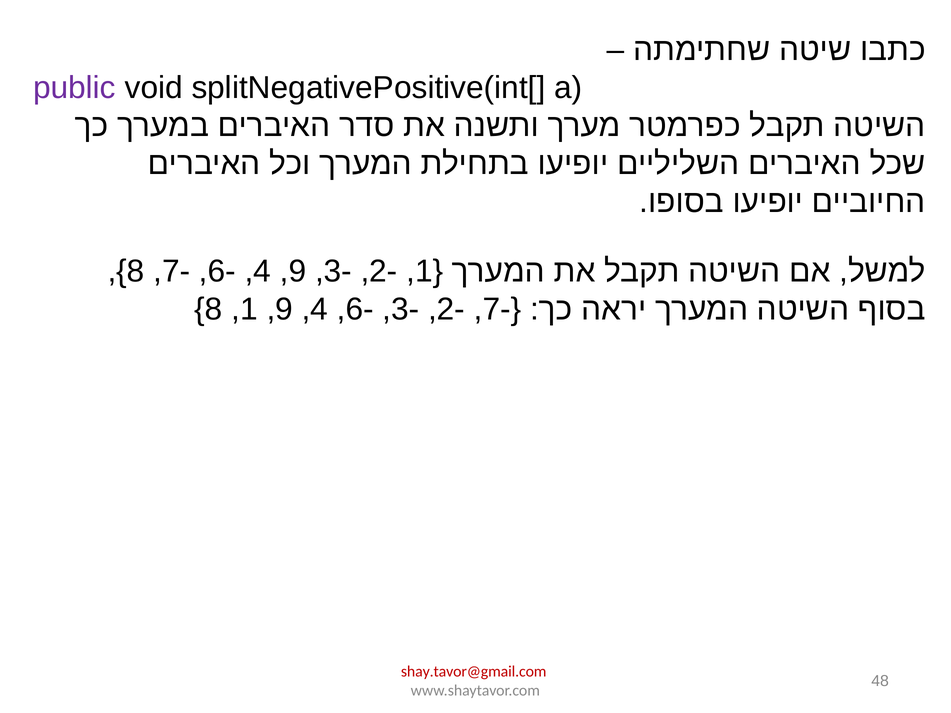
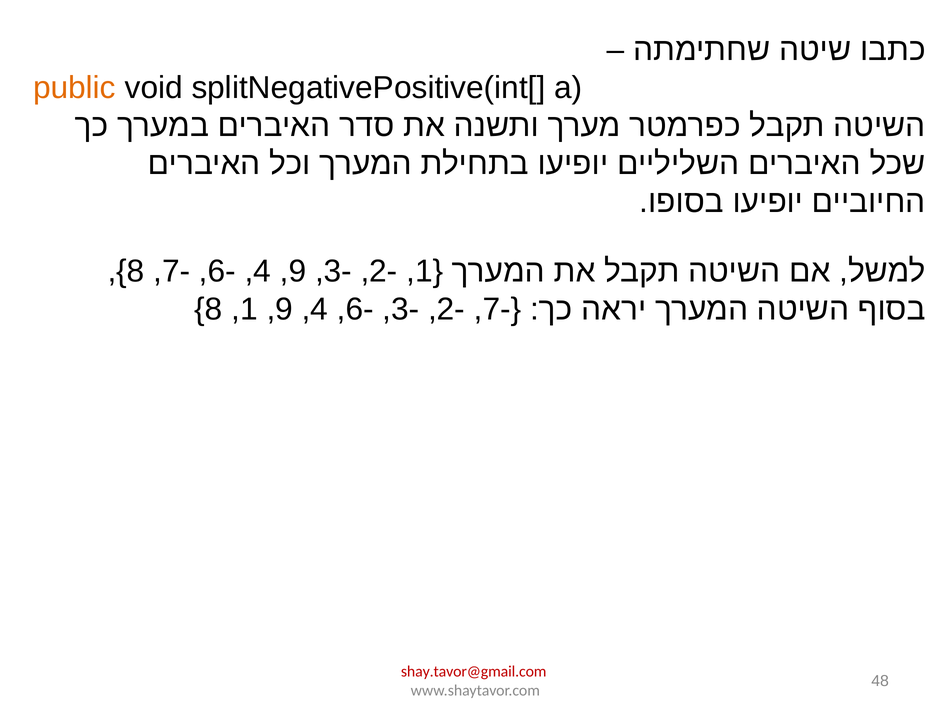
public colour: purple -> orange
